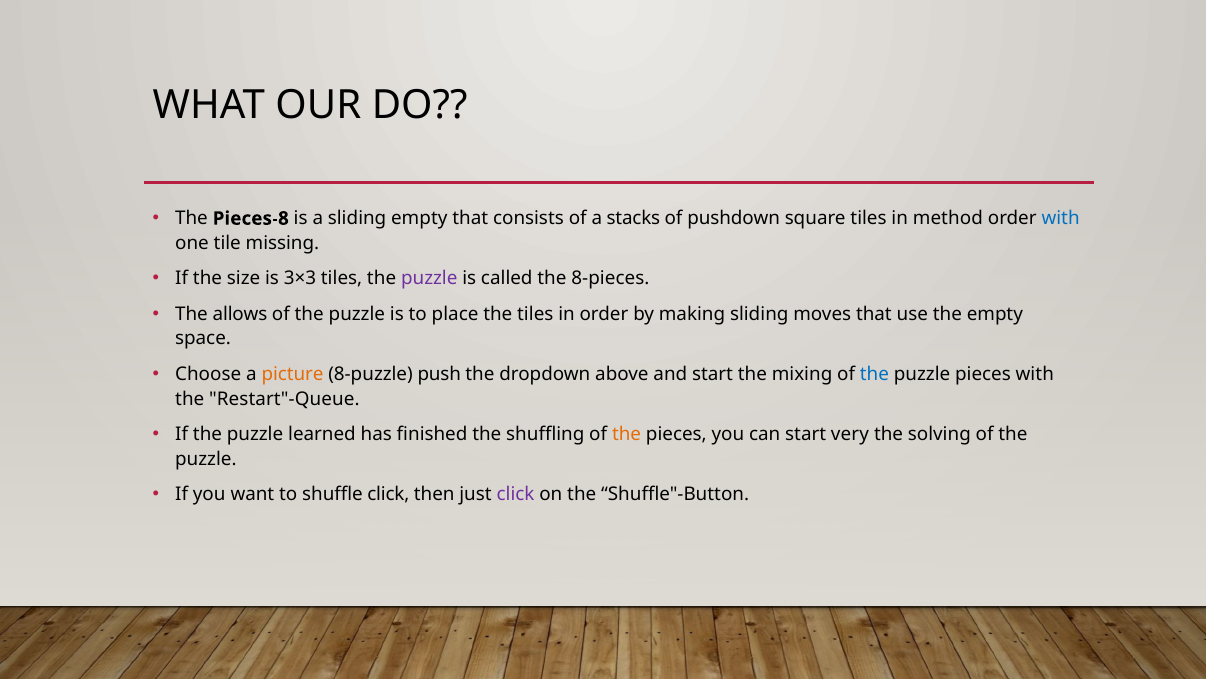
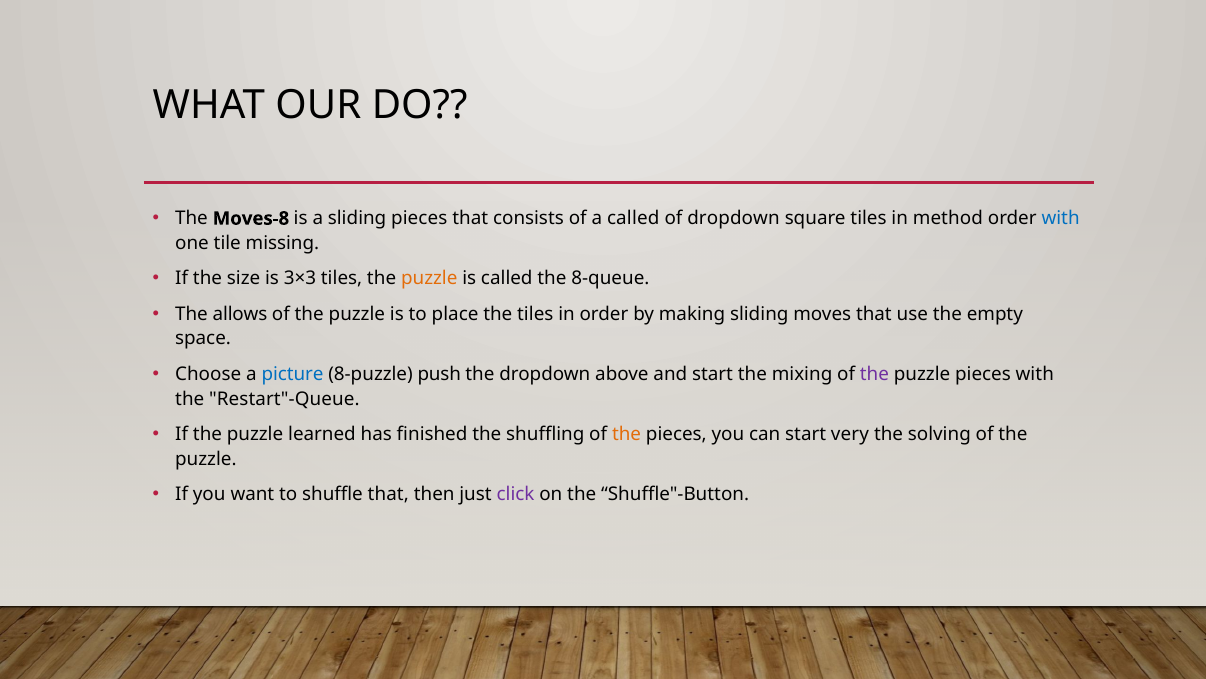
Pieces-8: Pieces-8 -> Moves-8
sliding empty: empty -> pieces
a stacks: stacks -> called
of pushdown: pushdown -> dropdown
puzzle at (429, 278) colour: purple -> orange
8-pieces: 8-pieces -> 8-queue
picture colour: orange -> blue
the at (874, 374) colour: blue -> purple
shuffle click: click -> that
